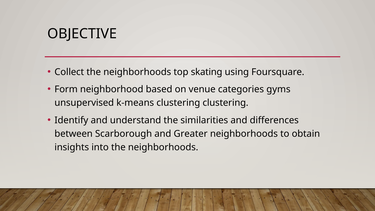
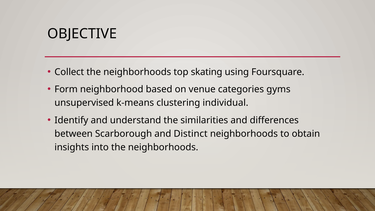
clustering clustering: clustering -> individual
Greater: Greater -> Distinct
